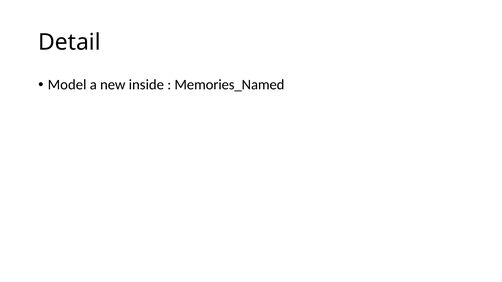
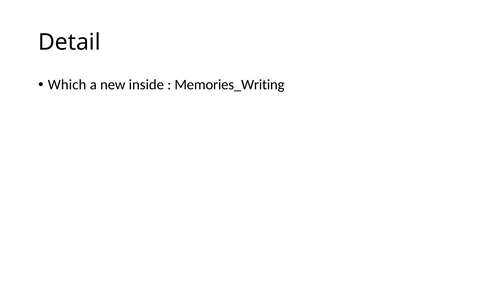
Model: Model -> Which
Memories_Named: Memories_Named -> Memories_Writing
